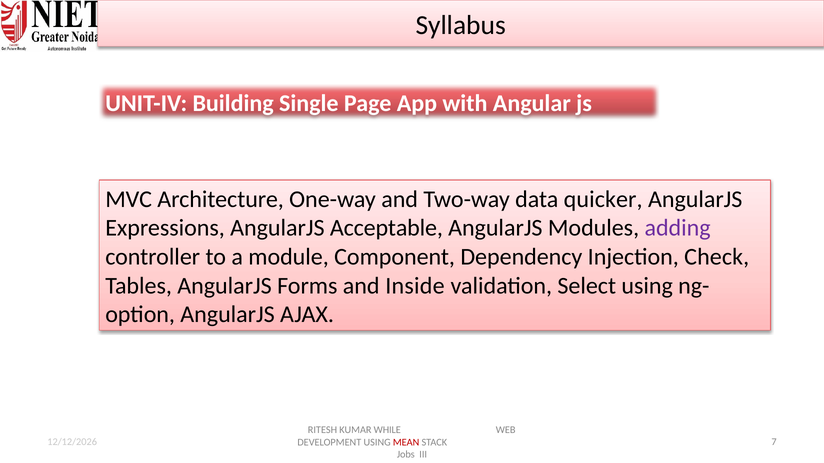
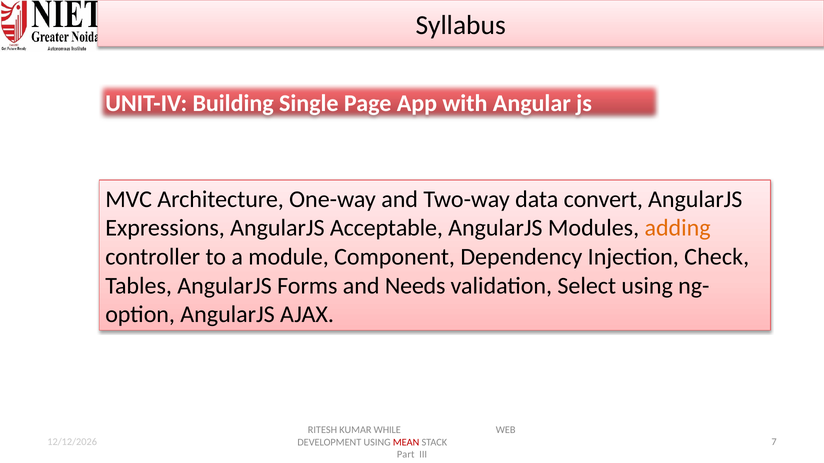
quicker: quicker -> convert
adding colour: purple -> orange
Inside: Inside -> Needs
Jobs: Jobs -> Part
